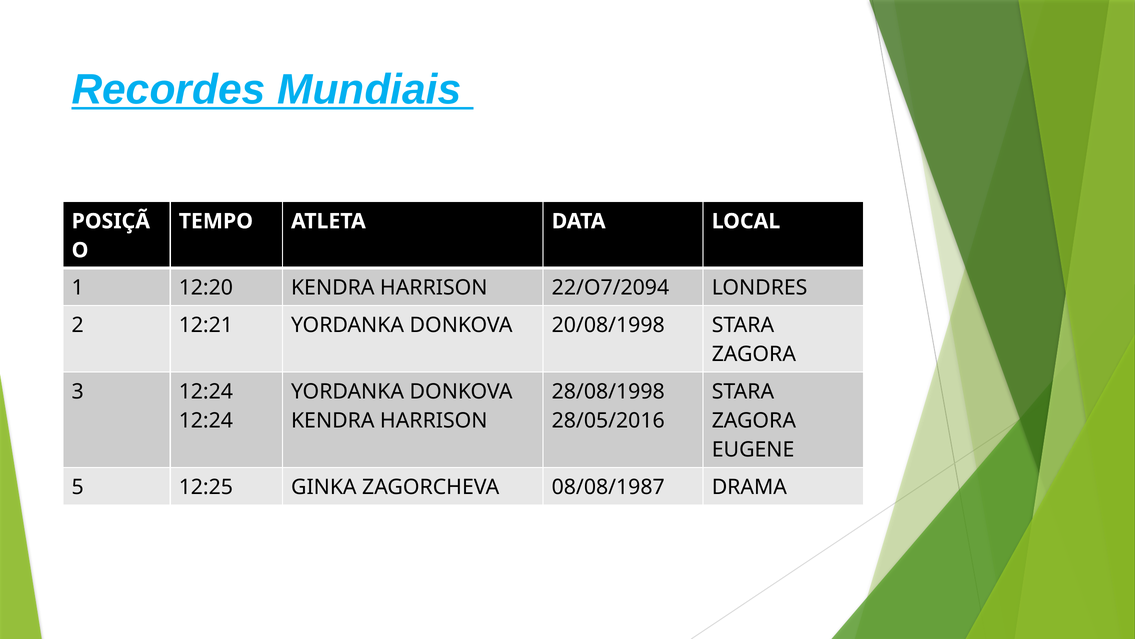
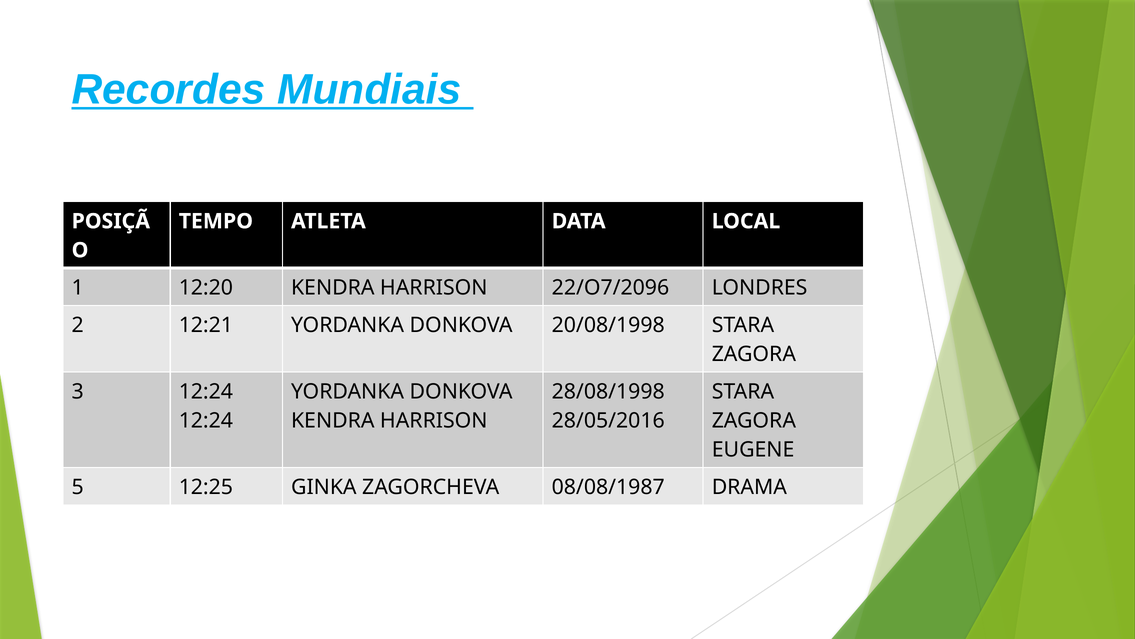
22/O7/2094: 22/O7/2094 -> 22/O7/2096
